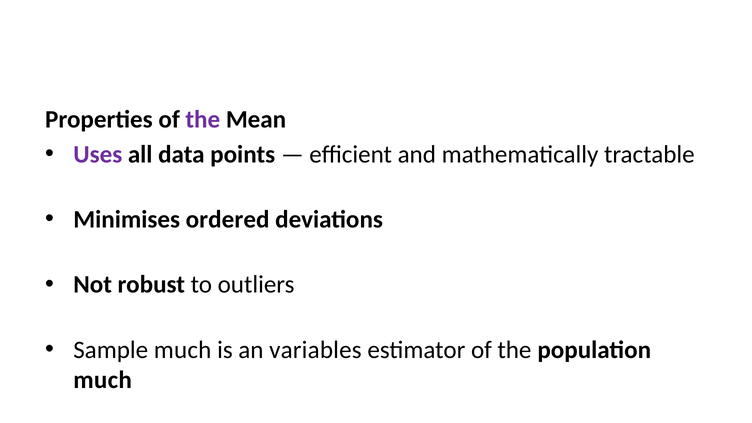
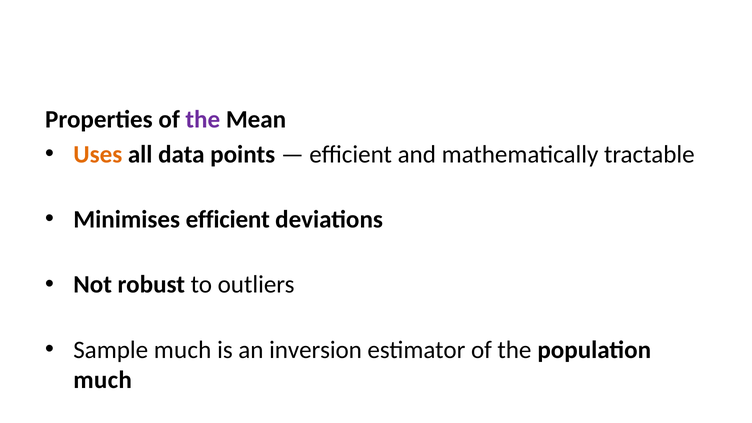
Uses colour: purple -> orange
Minimises ordered: ordered -> efficient
variables: variables -> inversion
